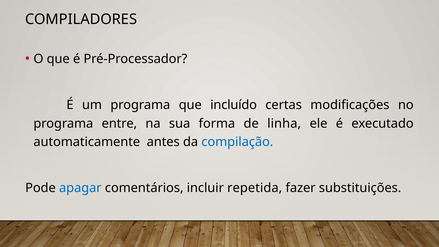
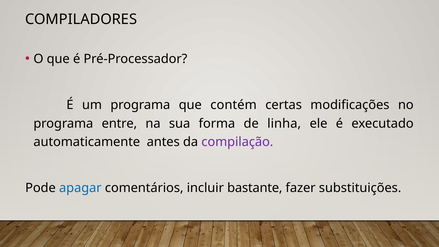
incluído: incluído -> contém
compilação colour: blue -> purple
repetida: repetida -> bastante
